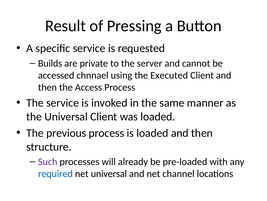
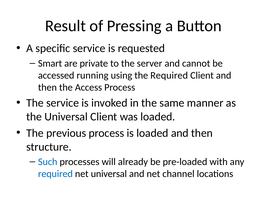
Builds: Builds -> Smart
chnnael: chnnael -> running
the Executed: Executed -> Required
Such colour: purple -> blue
